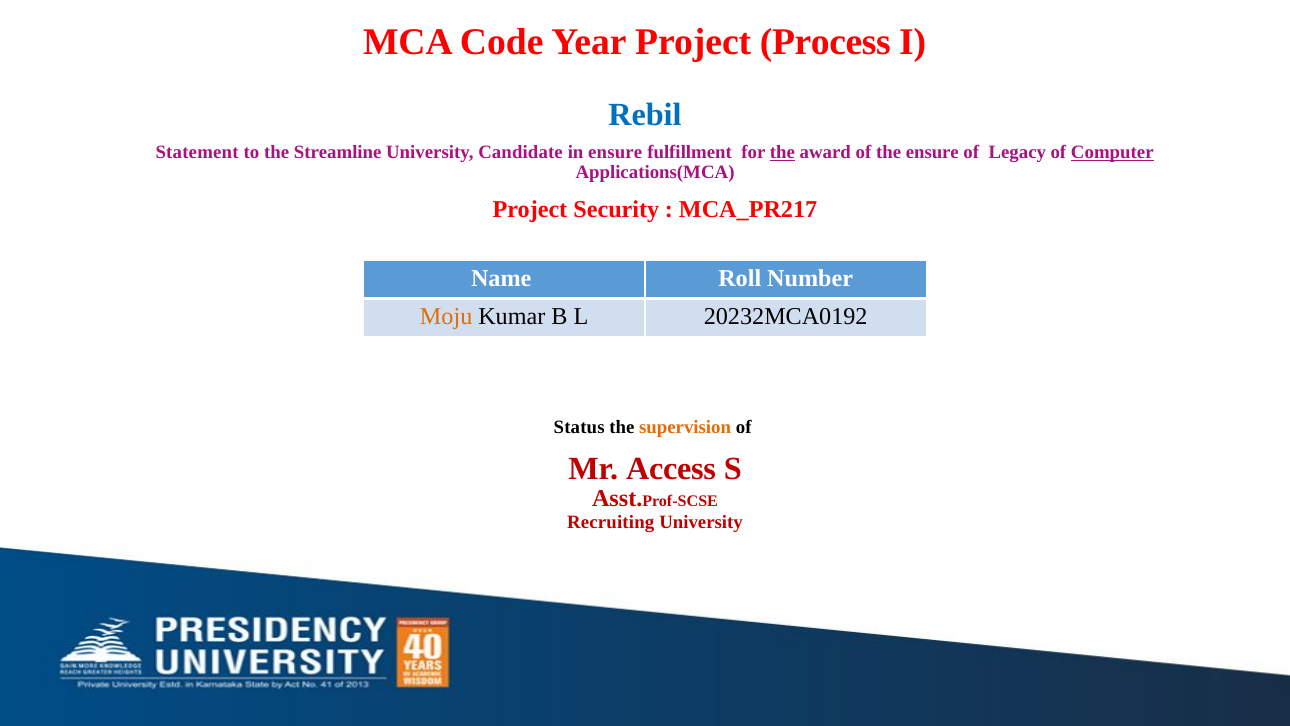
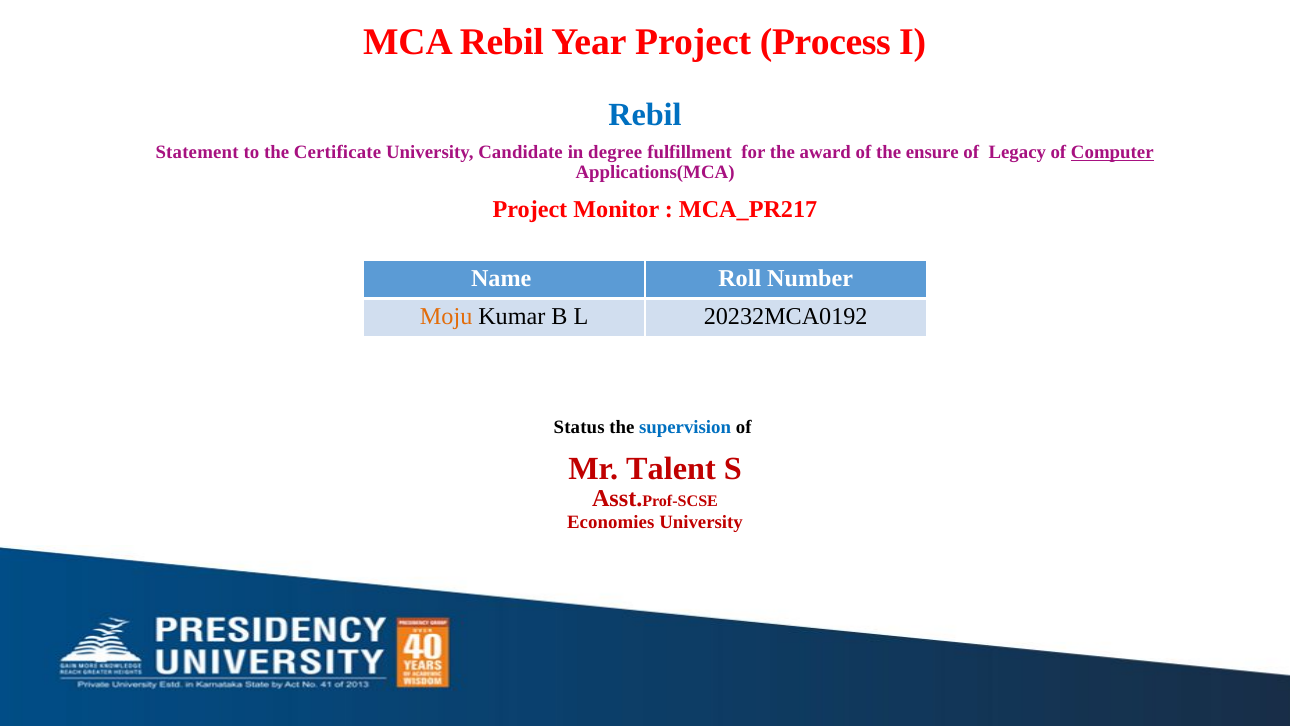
MCA Code: Code -> Rebil
Streamline: Streamline -> Certificate
in ensure: ensure -> degree
the at (782, 152) underline: present -> none
Security: Security -> Monitor
supervision colour: orange -> blue
Access: Access -> Talent
Recruiting: Recruiting -> Economies
